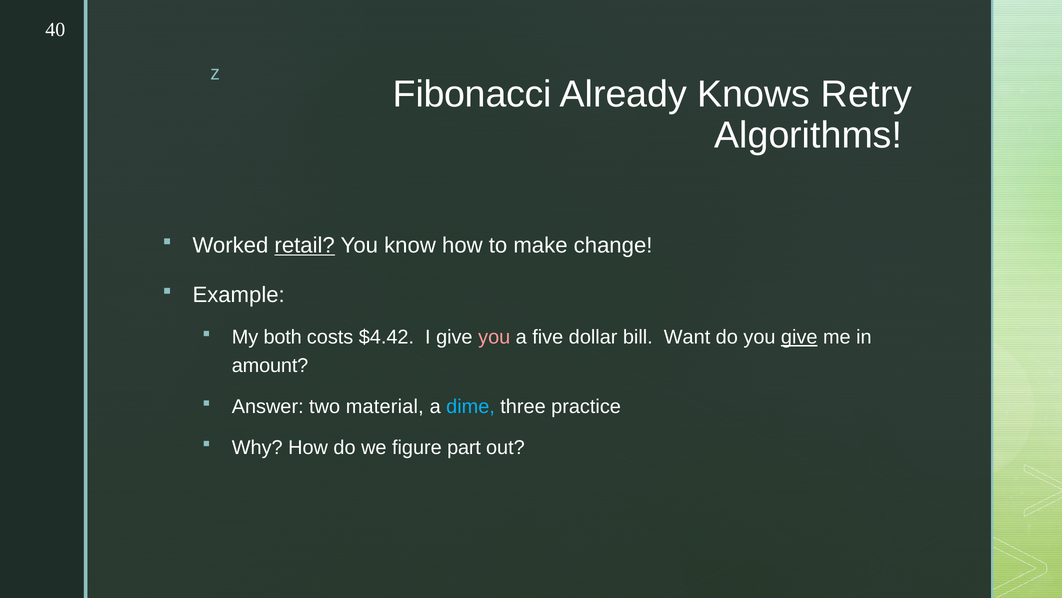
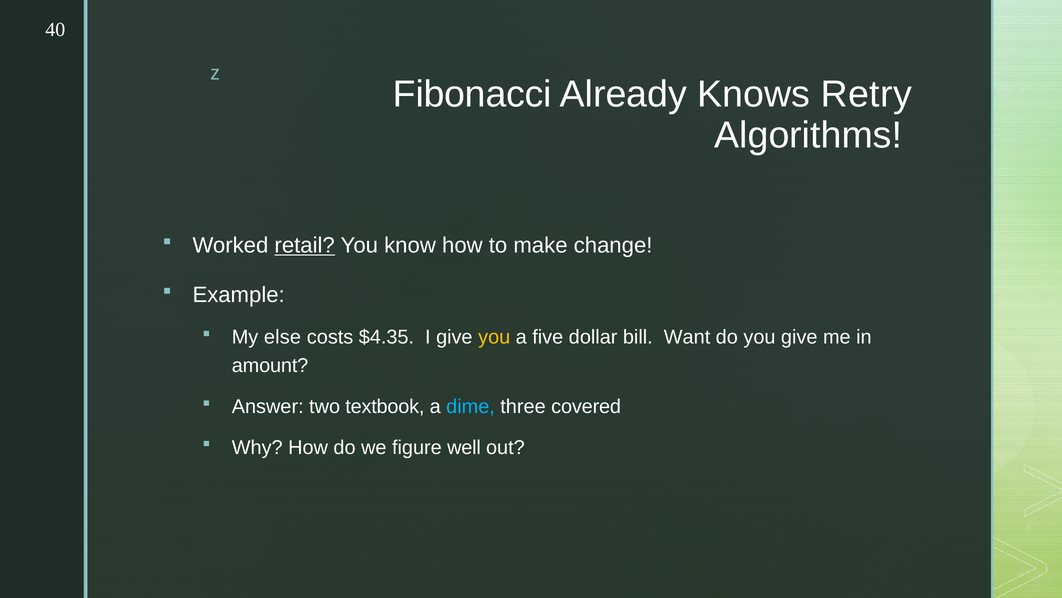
both: both -> else
$4.42: $4.42 -> $4.35
you at (494, 337) colour: pink -> yellow
give at (799, 337) underline: present -> none
material: material -> textbook
practice: practice -> covered
part: part -> well
